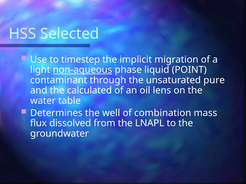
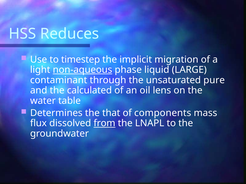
Selected: Selected -> Reduces
POINT: POINT -> LARGE
well: well -> that
combination: combination -> components
from underline: none -> present
